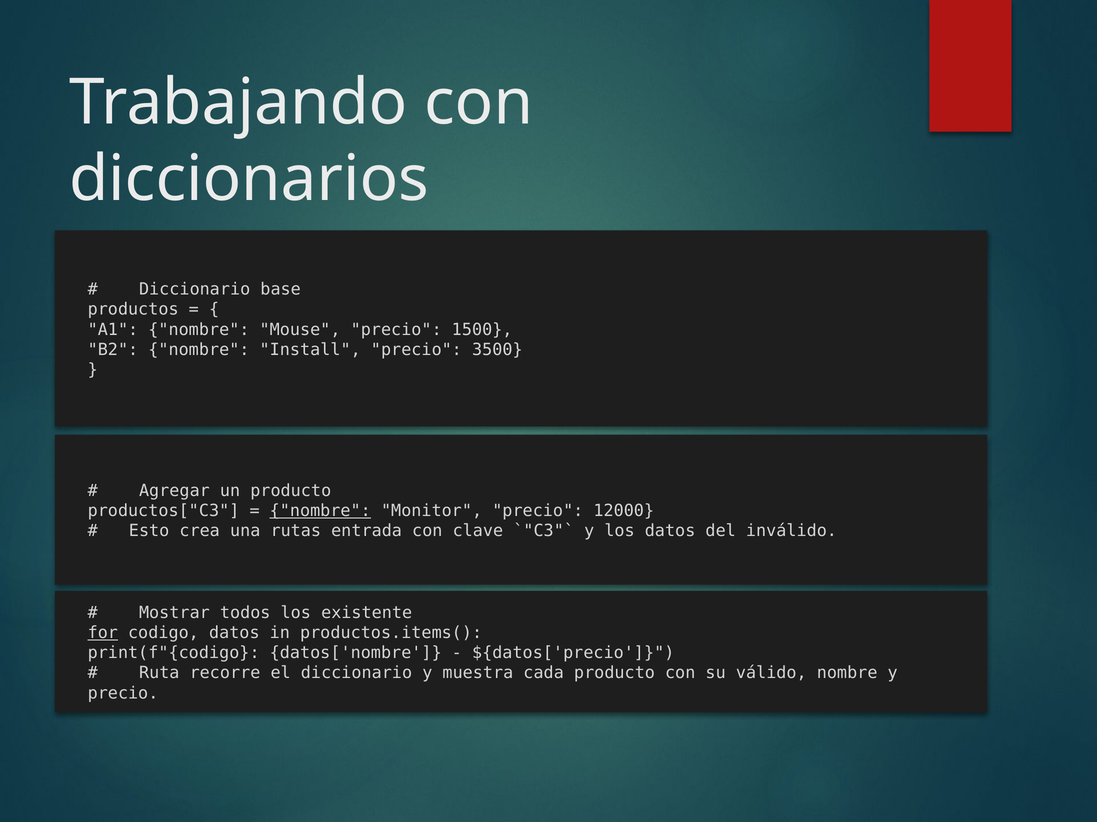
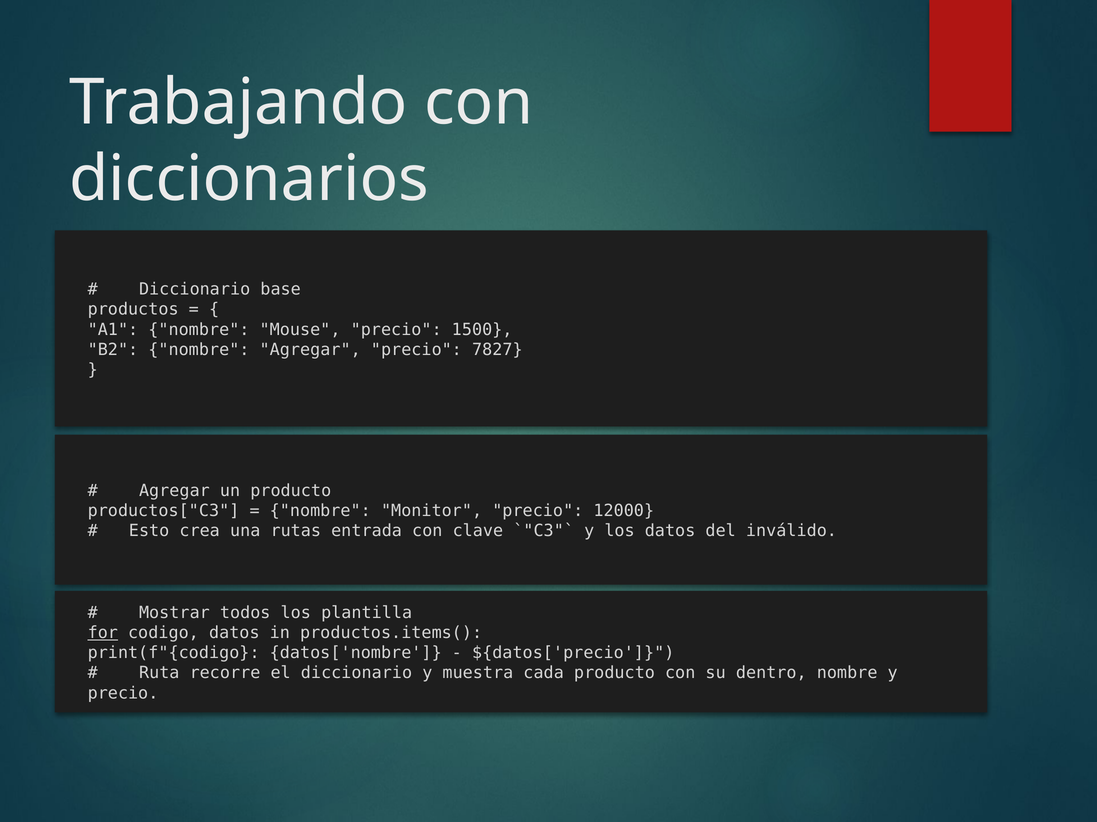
nombre Install: Install -> Agregar
3500: 3500 -> 7827
nombre at (320, 511) underline: present -> none
existente: existente -> plantilla
válido: válido -> dentro
